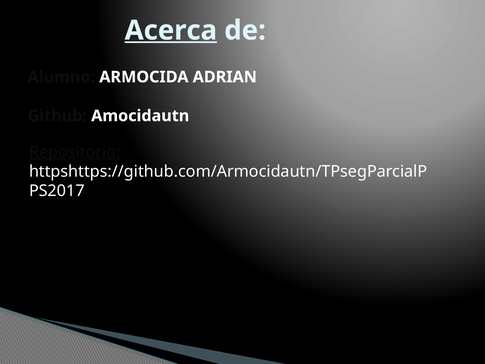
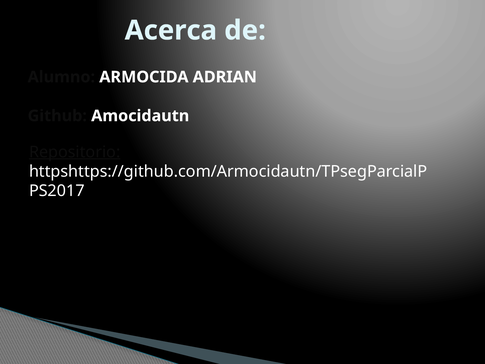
Acerca underline: present -> none
